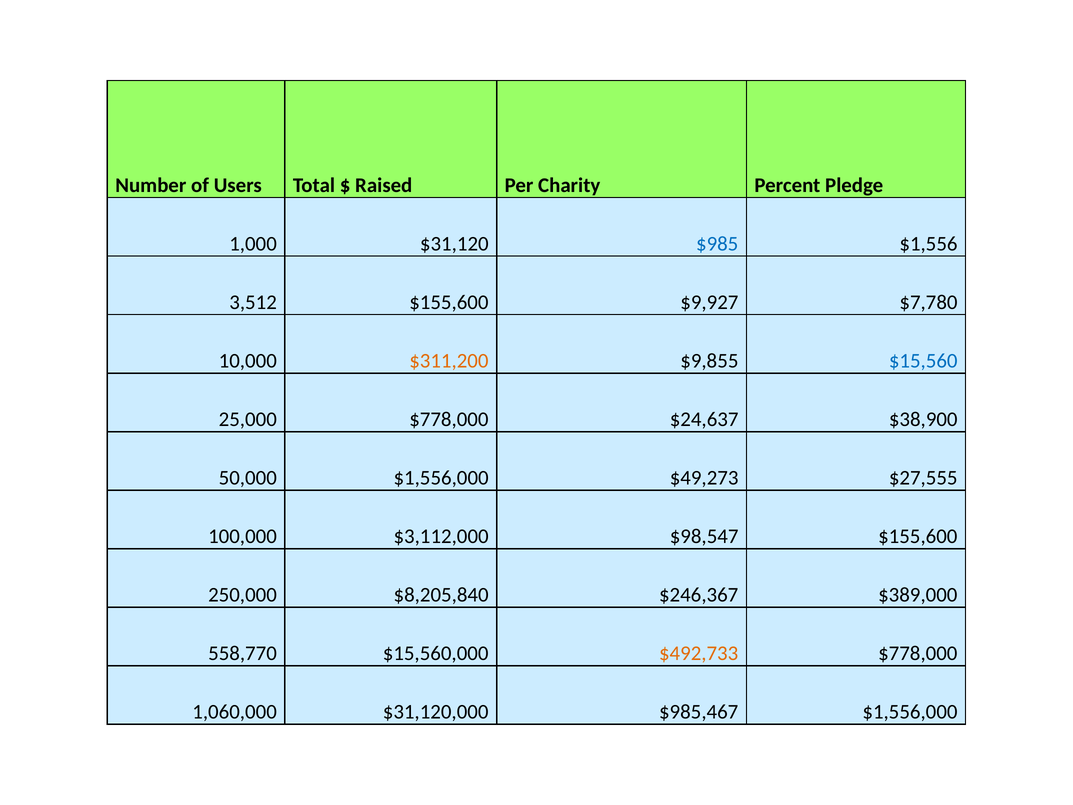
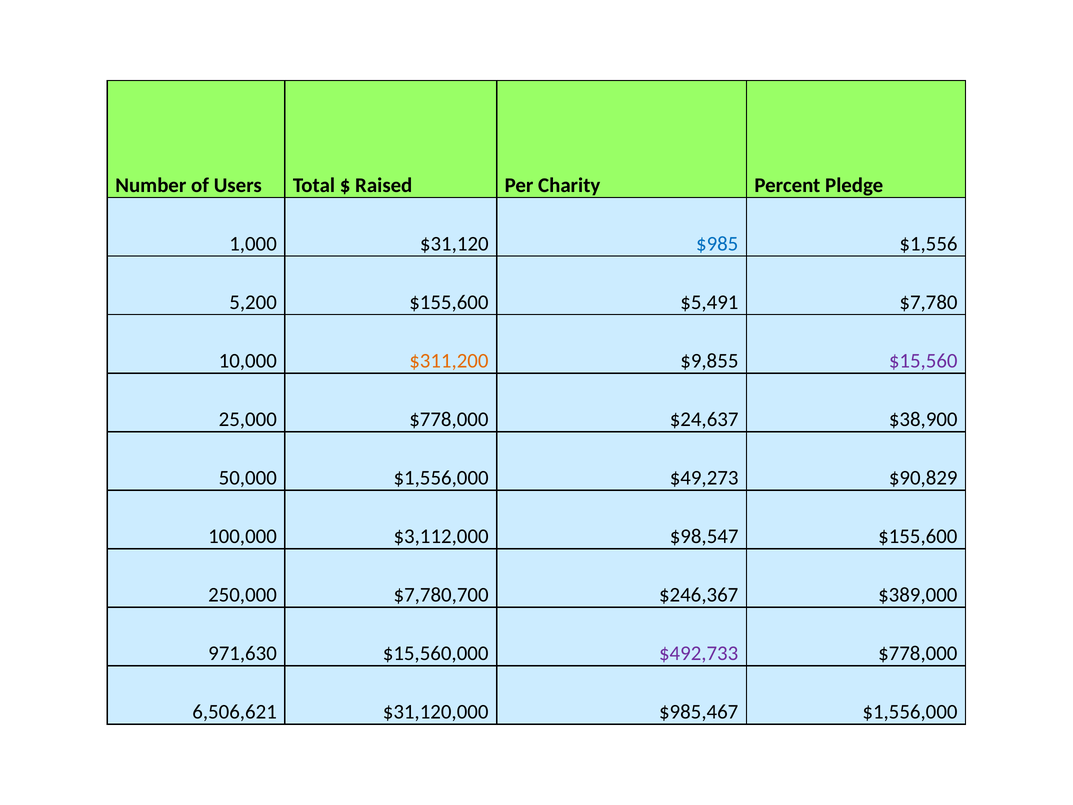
3,512: 3,512 -> 5,200
$9,927: $9,927 -> $5,491
$15,560 colour: blue -> purple
$27,555: $27,555 -> $90,829
$8,205,840: $8,205,840 -> $7,780,700
558,770: 558,770 -> 971,630
$492,733 colour: orange -> purple
1,060,000: 1,060,000 -> 6,506,621
